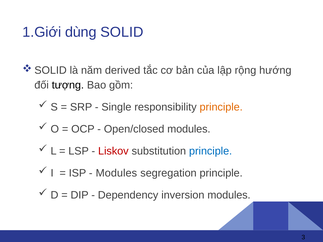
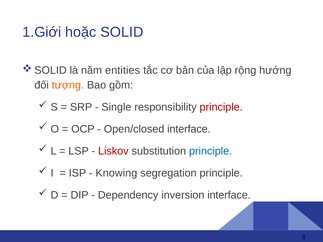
dùng: dùng -> hoặc
derived: derived -> entities
tượng colour: black -> orange
principle at (221, 107) colour: orange -> red
Open/closed modules: modules -> interface
Modules at (116, 173): Modules -> Knowing
inversion modules: modules -> interface
